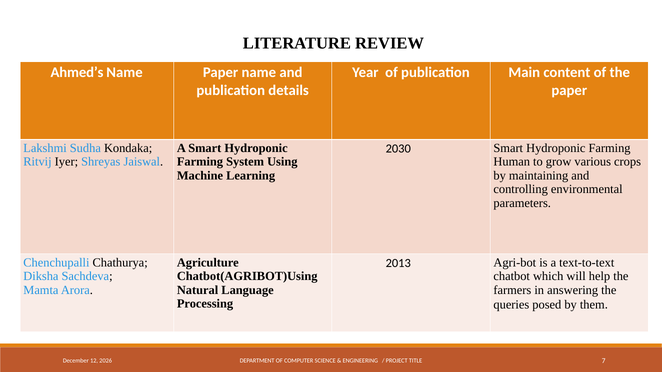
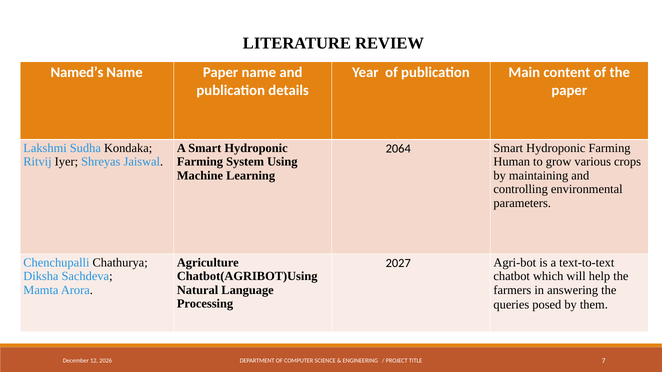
Ahmed’s: Ahmed’s -> Named’s
2030: 2030 -> 2064
2013: 2013 -> 2027
